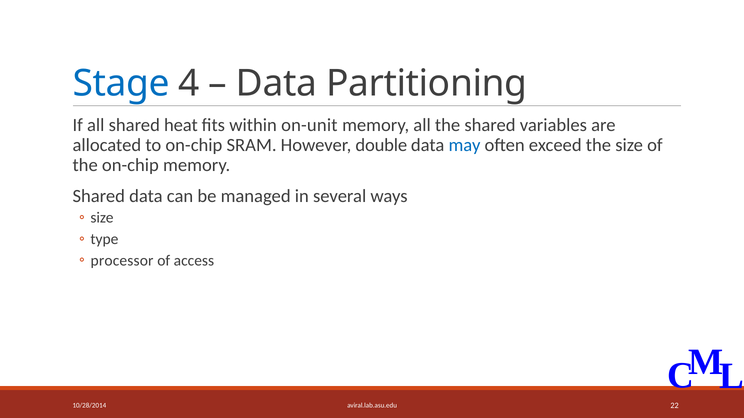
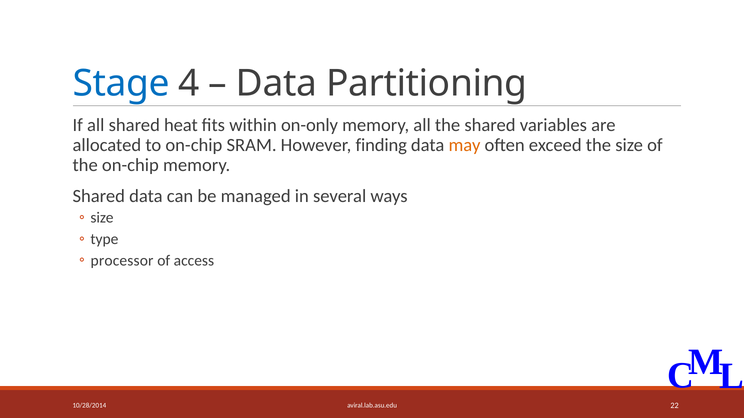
on-unit: on-unit -> on-only
double: double -> finding
may colour: blue -> orange
